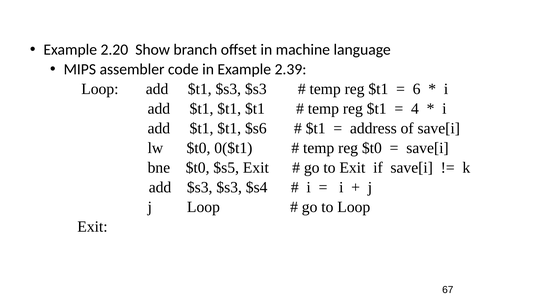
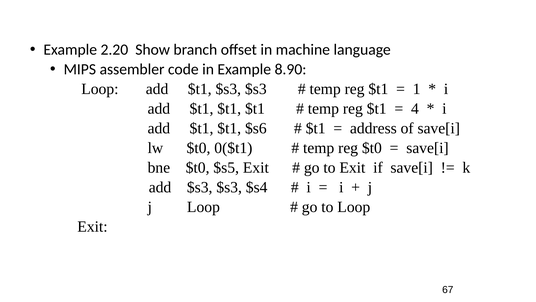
2.39: 2.39 -> 8.90
6: 6 -> 1
